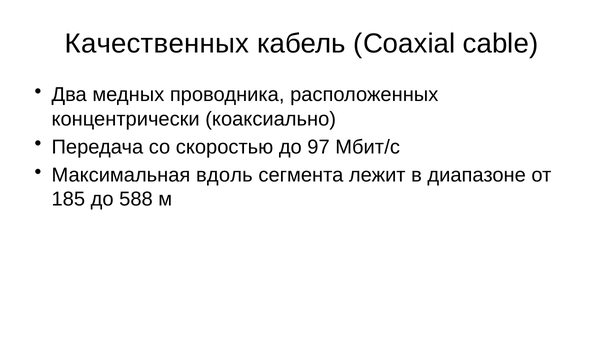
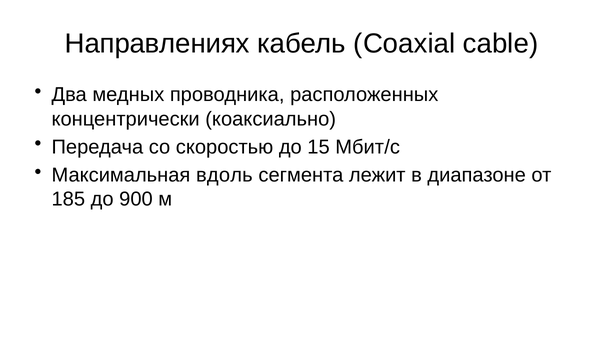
Качественных: Качественных -> Направлениях
97: 97 -> 15
588: 588 -> 900
